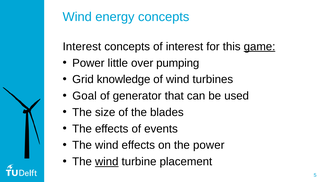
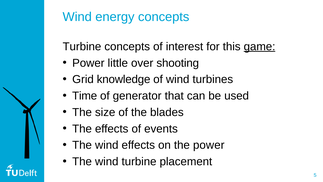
Interest at (82, 46): Interest -> Turbine
pumping: pumping -> shooting
Goal: Goal -> Time
wind at (107, 161) underline: present -> none
